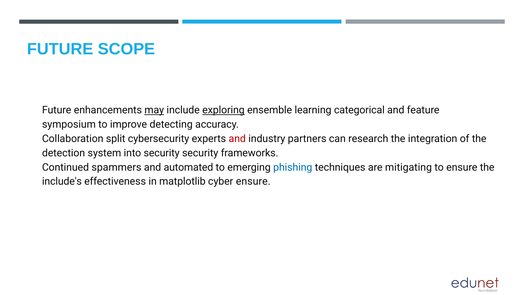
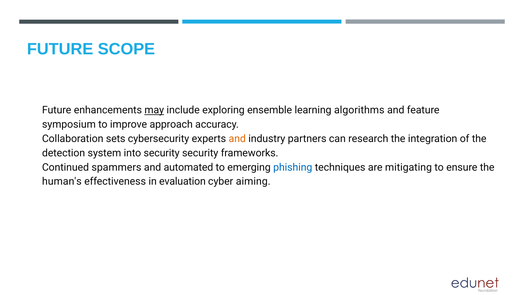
exploring underline: present -> none
categorical: categorical -> algorithms
detecting: detecting -> approach
split: split -> sets
and at (237, 139) colour: red -> orange
include's: include's -> human's
matplotlib: matplotlib -> evaluation
cyber ensure: ensure -> aiming
